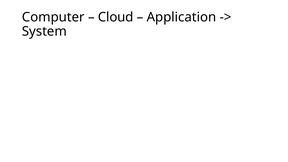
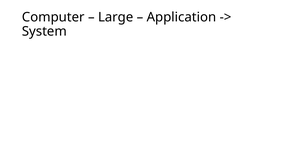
Cloud: Cloud -> Large
